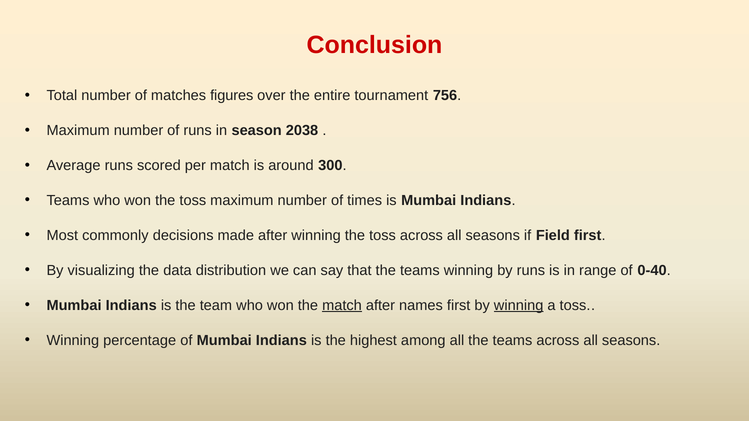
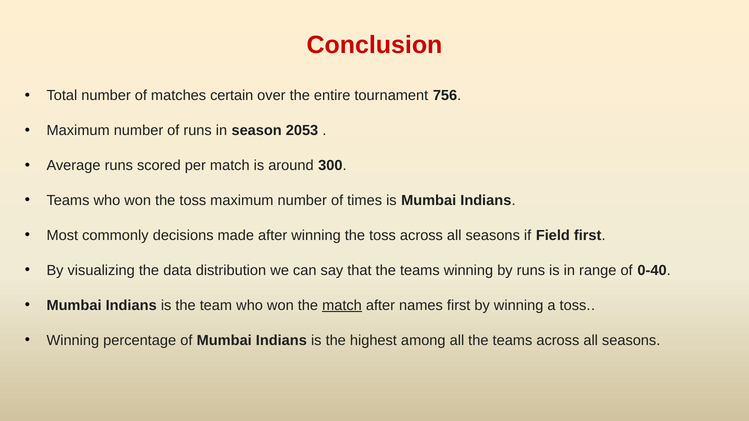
figures: figures -> certain
2038: 2038 -> 2053
winning at (519, 306) underline: present -> none
